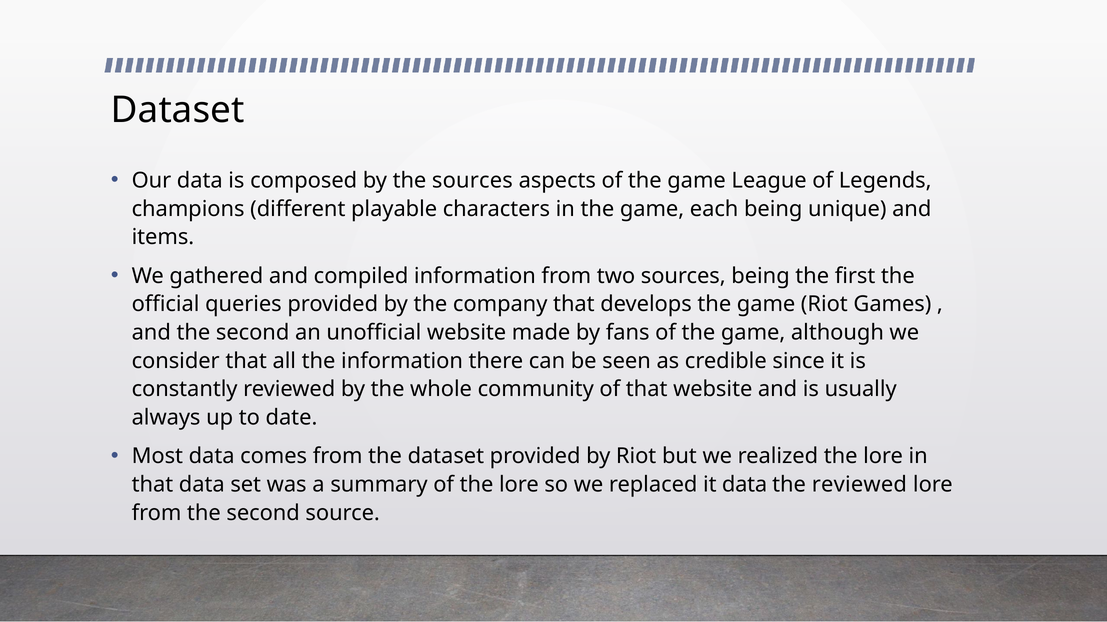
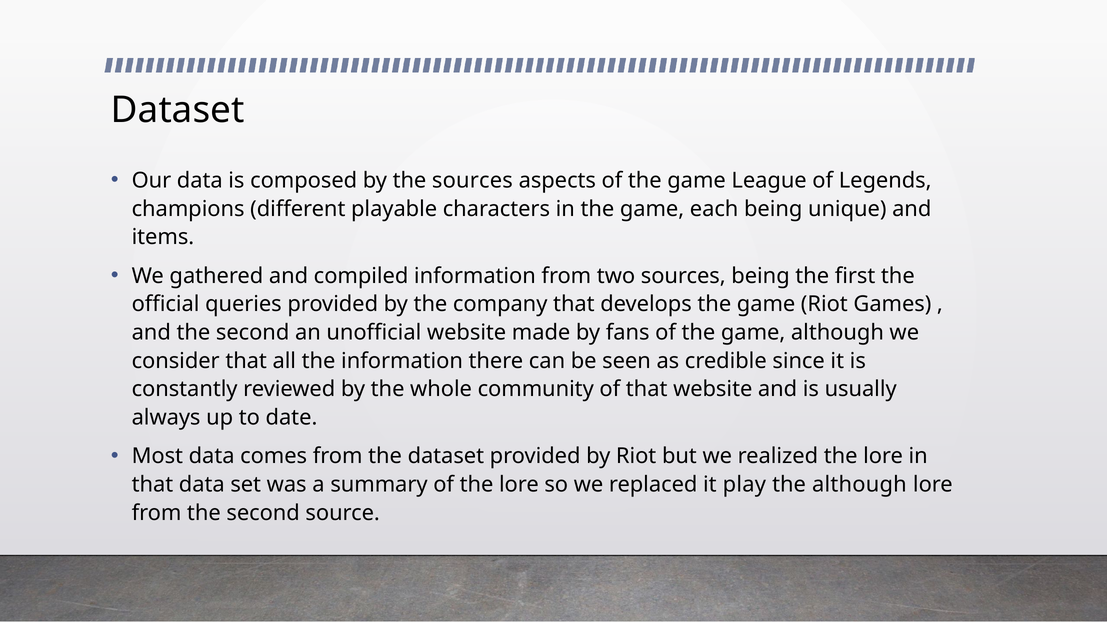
it data: data -> play
the reviewed: reviewed -> although
